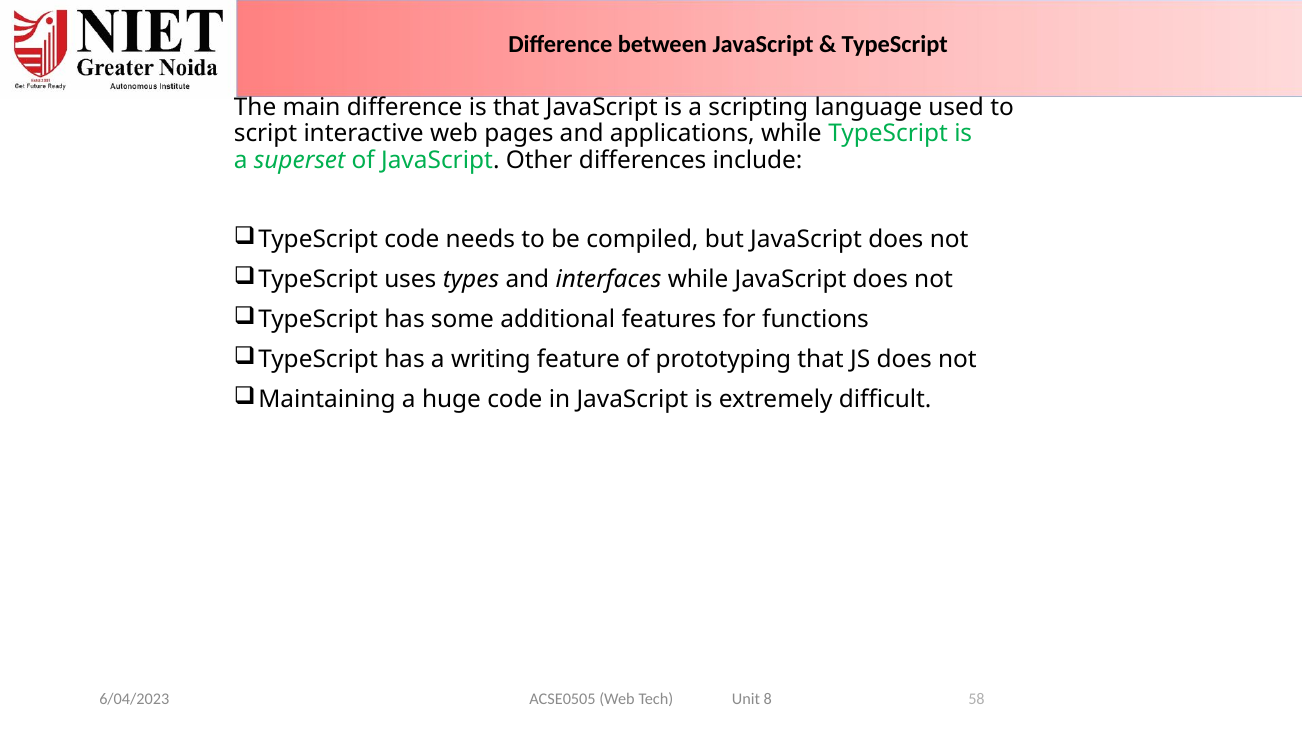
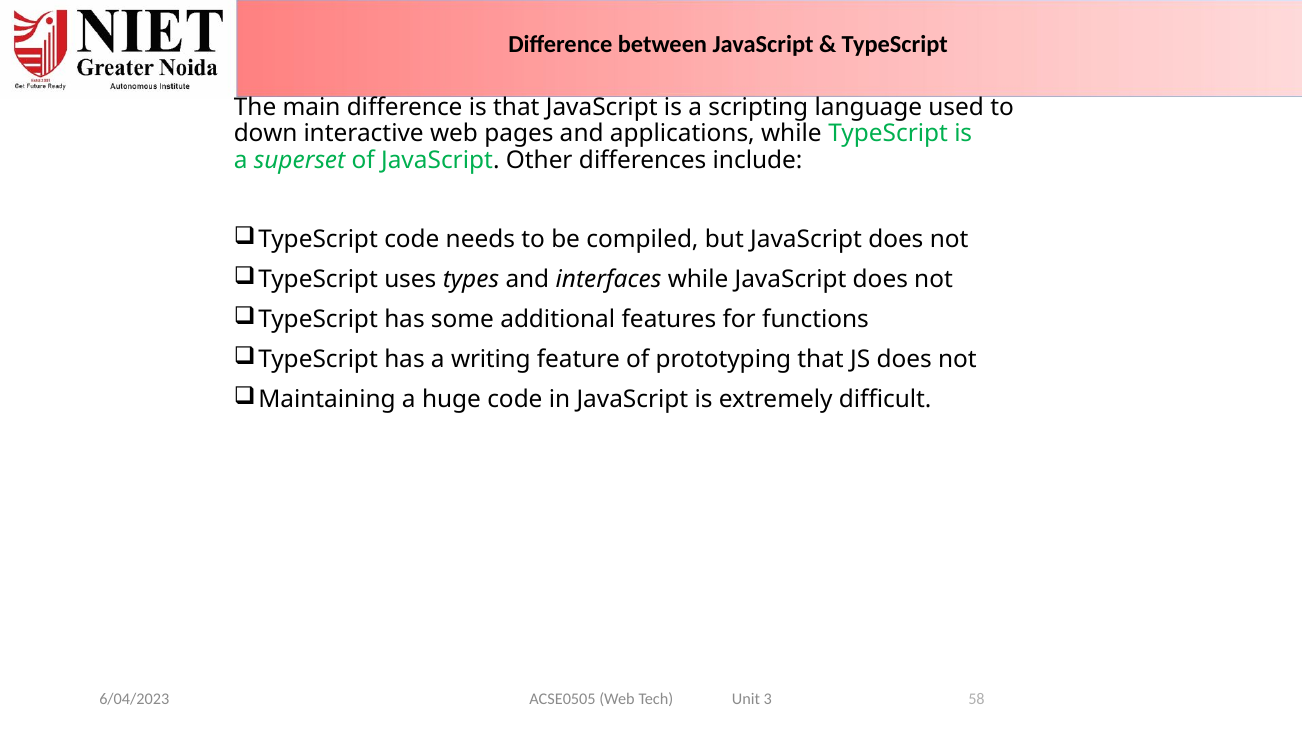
script: script -> down
8: 8 -> 3
